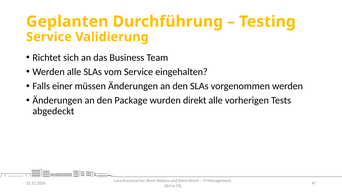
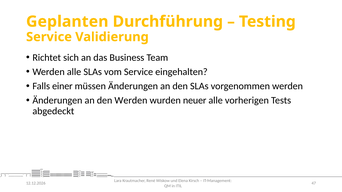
den Package: Package -> Werden
direkt: direkt -> neuer
